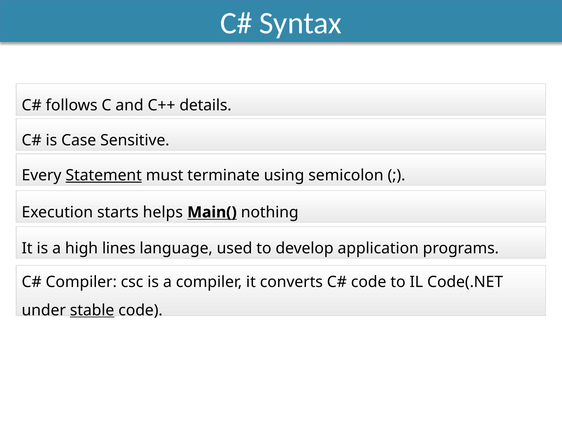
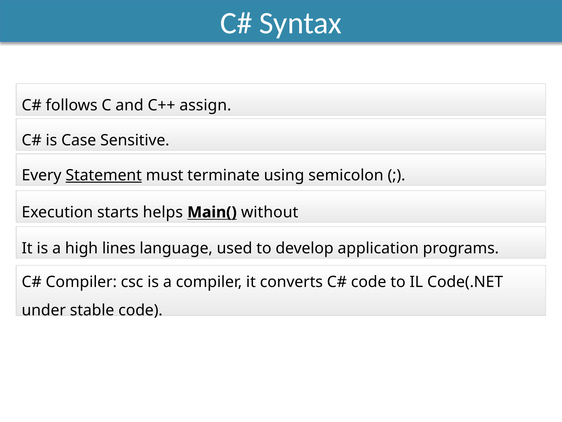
details: details -> assign
nothing: nothing -> without
stable underline: present -> none
